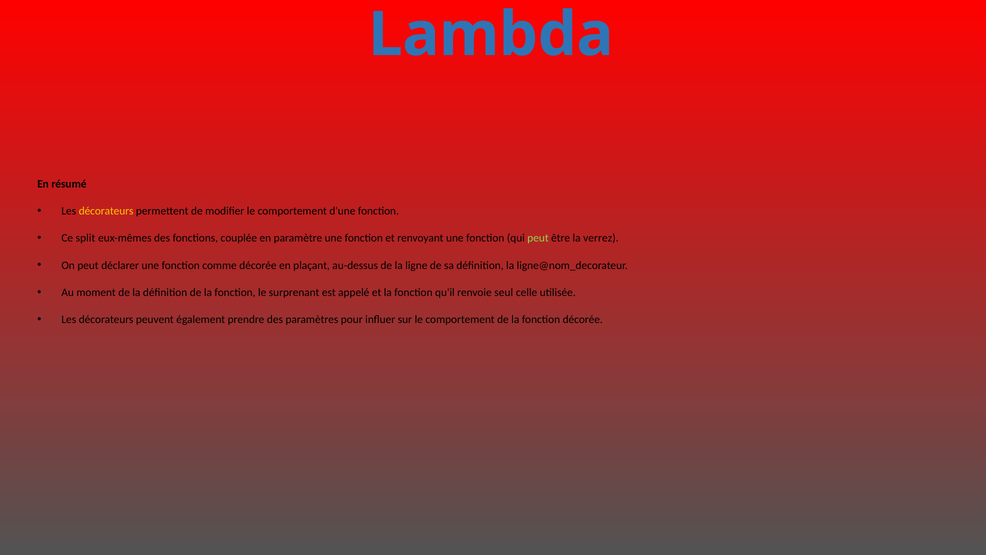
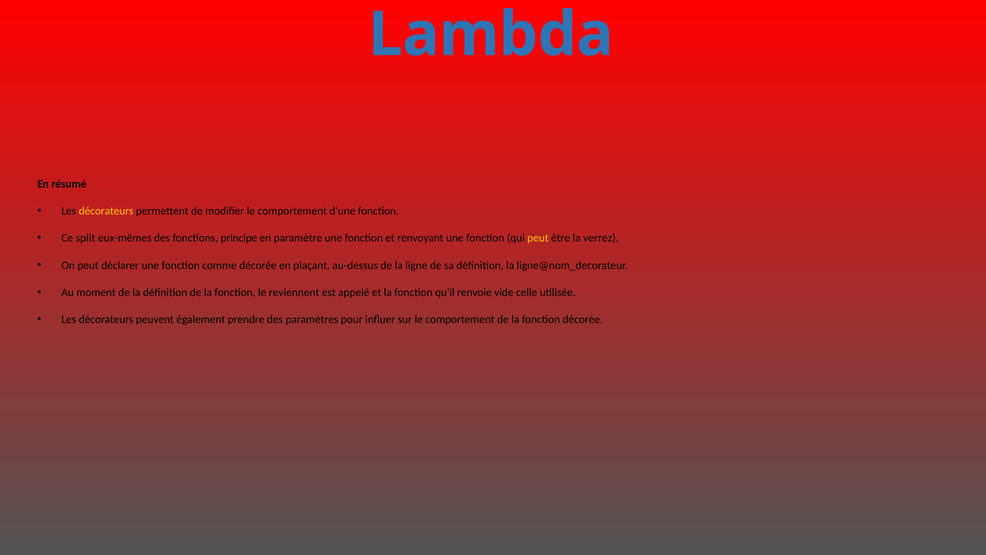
couplée: couplée -> principe
peut at (538, 238) colour: light green -> yellow
surprenant: surprenant -> reviennent
seul: seul -> vide
